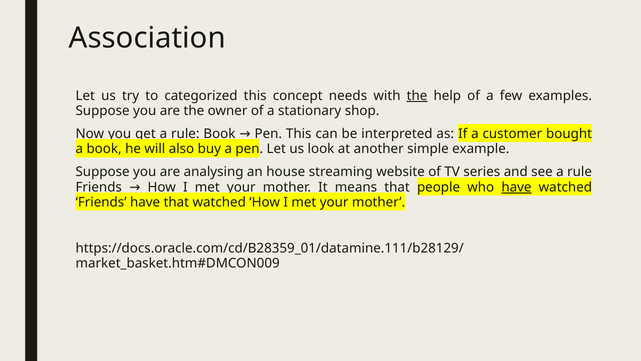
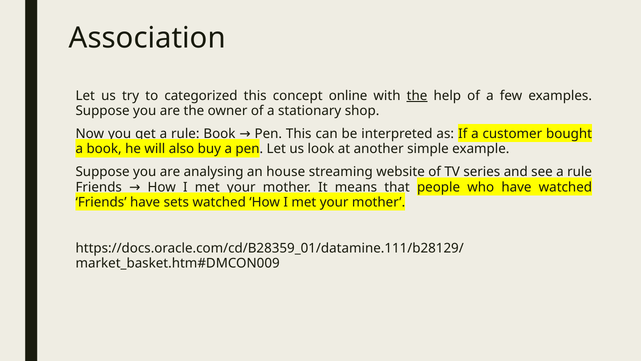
needs: needs -> online
have at (516, 187) underline: present -> none
have that: that -> sets
